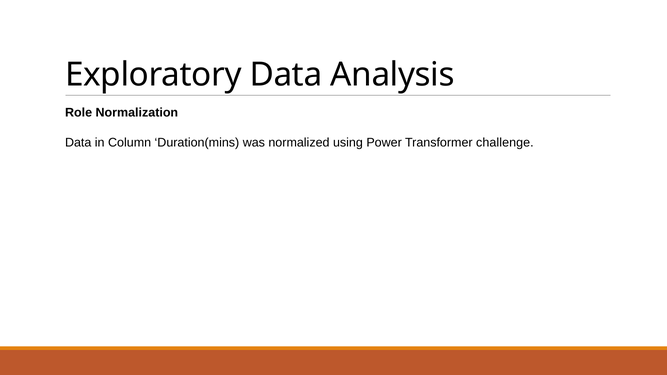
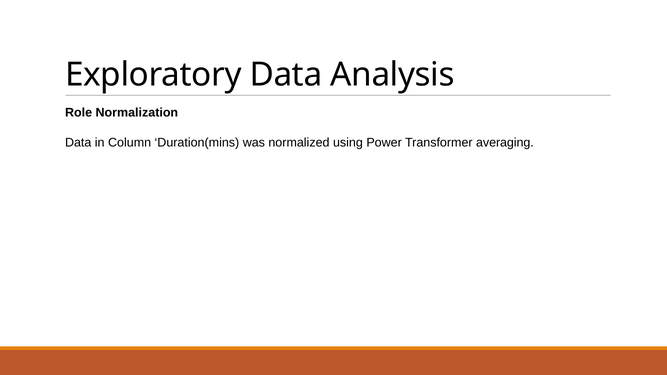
challenge: challenge -> averaging
